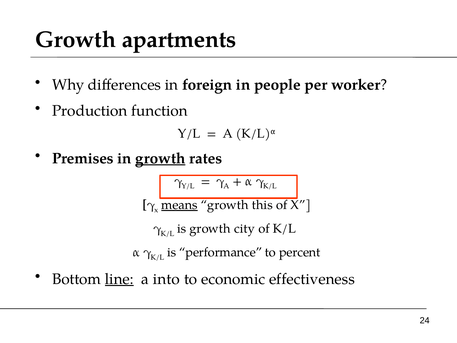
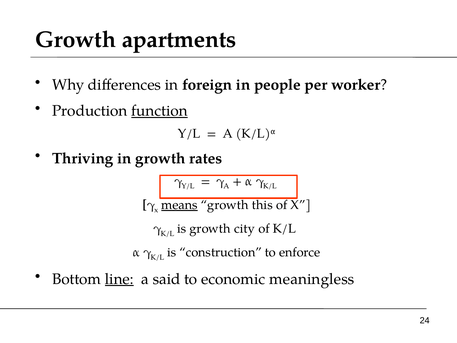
function underline: none -> present
Premises: Premises -> Thriving
growth at (160, 158) underline: present -> none
performance: performance -> construction
percent: percent -> enforce
into: into -> said
effectiveness: effectiveness -> meaningless
